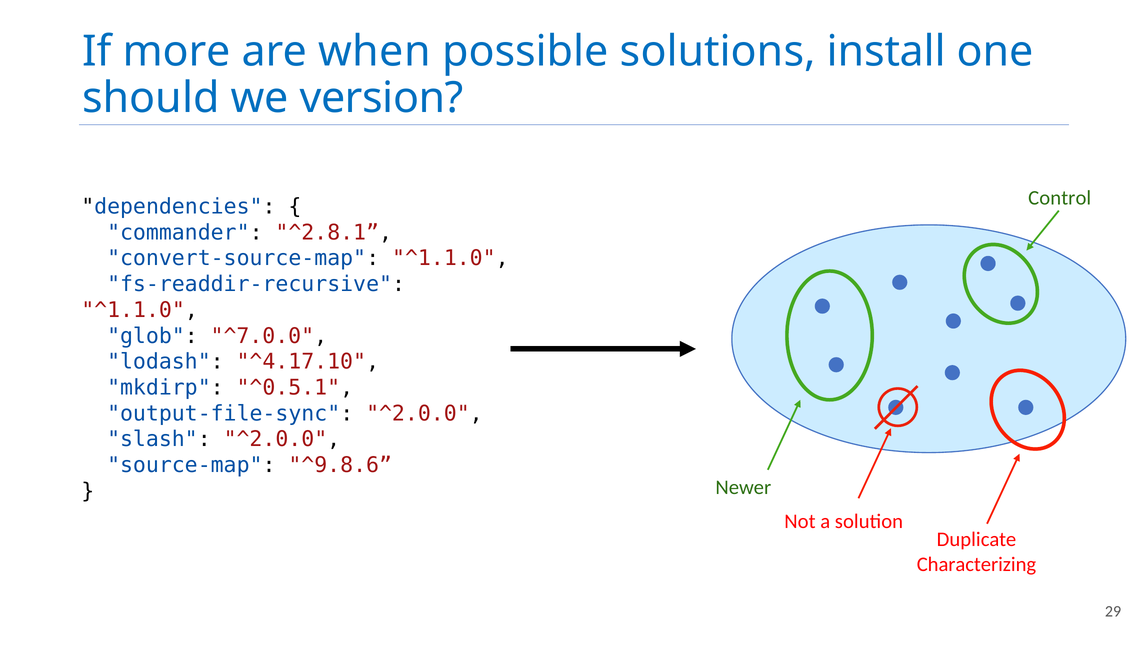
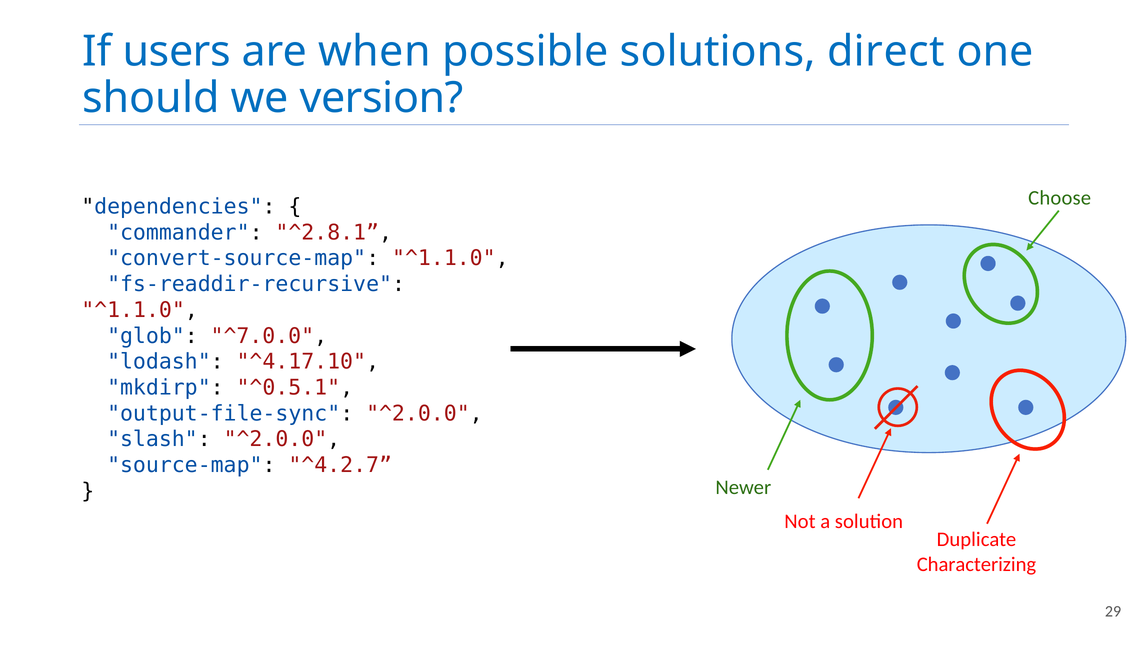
more: more -> users
install: install -> direct
Control: Control -> Choose
^9.8.6: ^9.8.6 -> ^4.2.7
